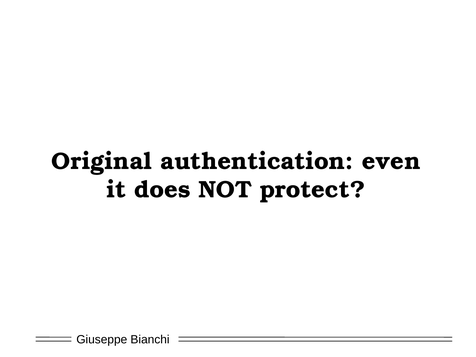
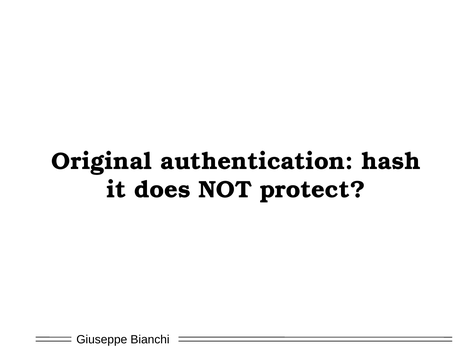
even: even -> hash
